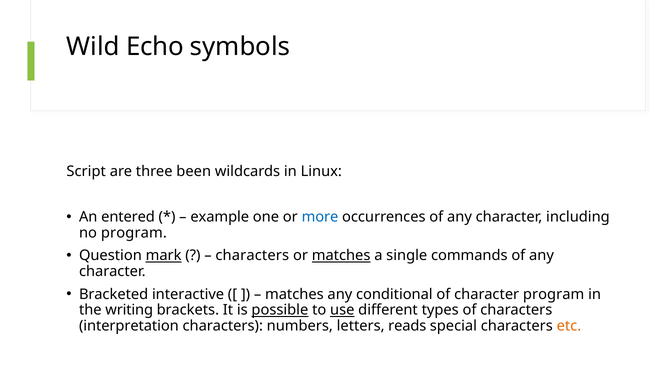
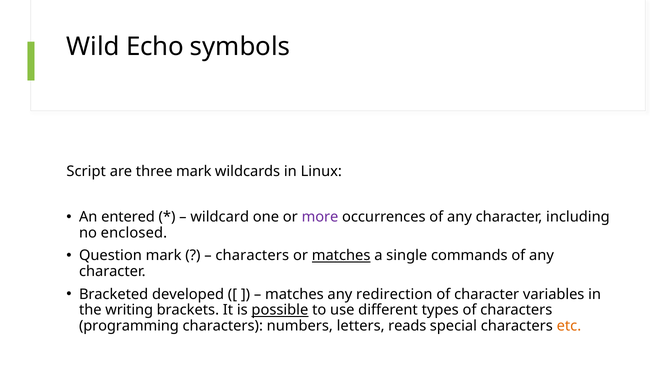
three been: been -> mark
example: example -> wildcard
more colour: blue -> purple
no program: program -> enclosed
mark at (164, 256) underline: present -> none
interactive: interactive -> developed
conditional: conditional -> redirection
character program: program -> variables
use underline: present -> none
interpretation: interpretation -> programming
